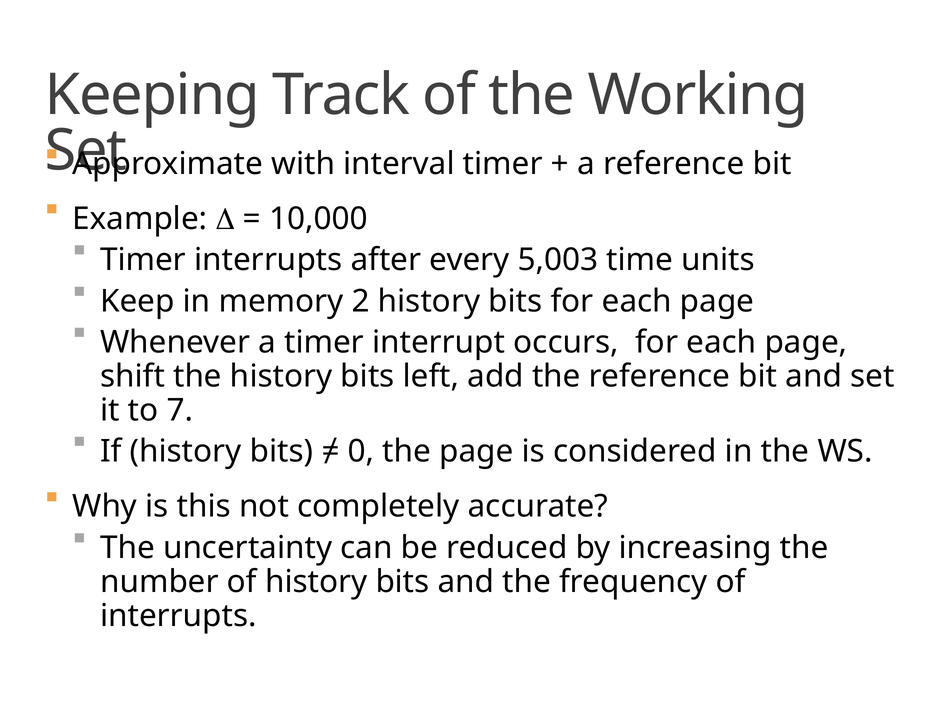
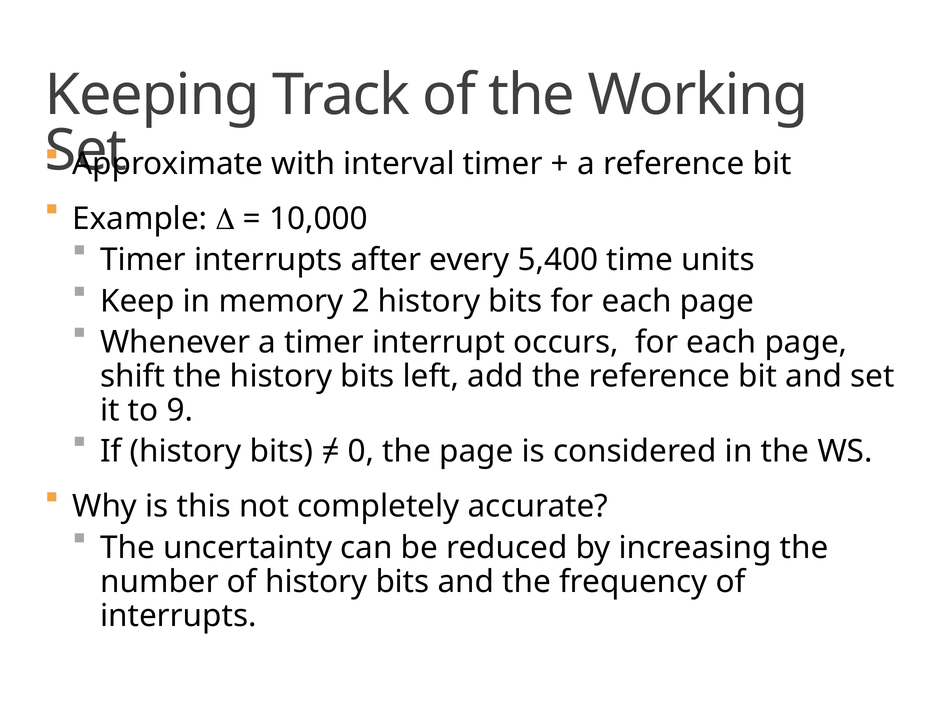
5,003: 5,003 -> 5,400
7: 7 -> 9
